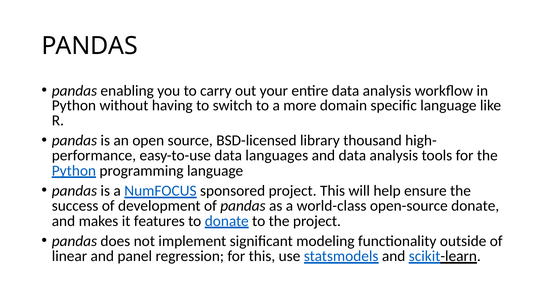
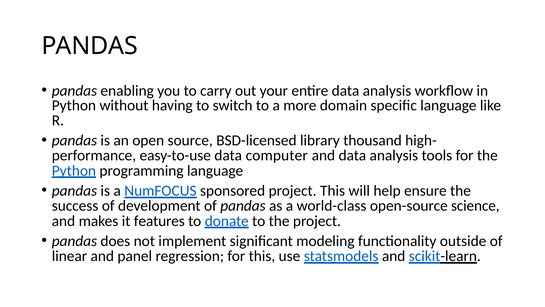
languages: languages -> computer
open-source donate: donate -> science
